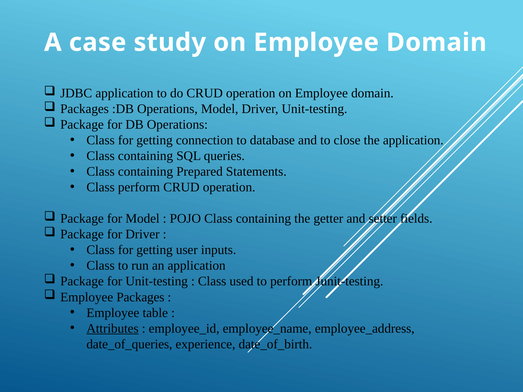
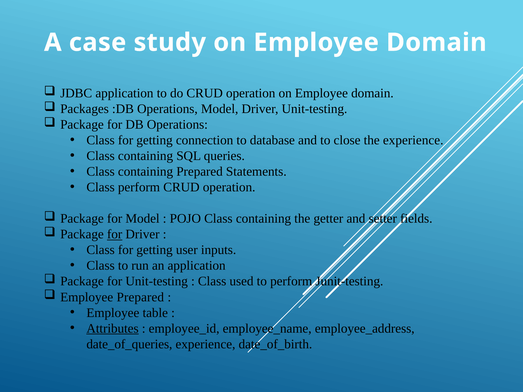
the application: application -> experience
for at (115, 234) underline: none -> present
Employee Packages: Packages -> Prepared
